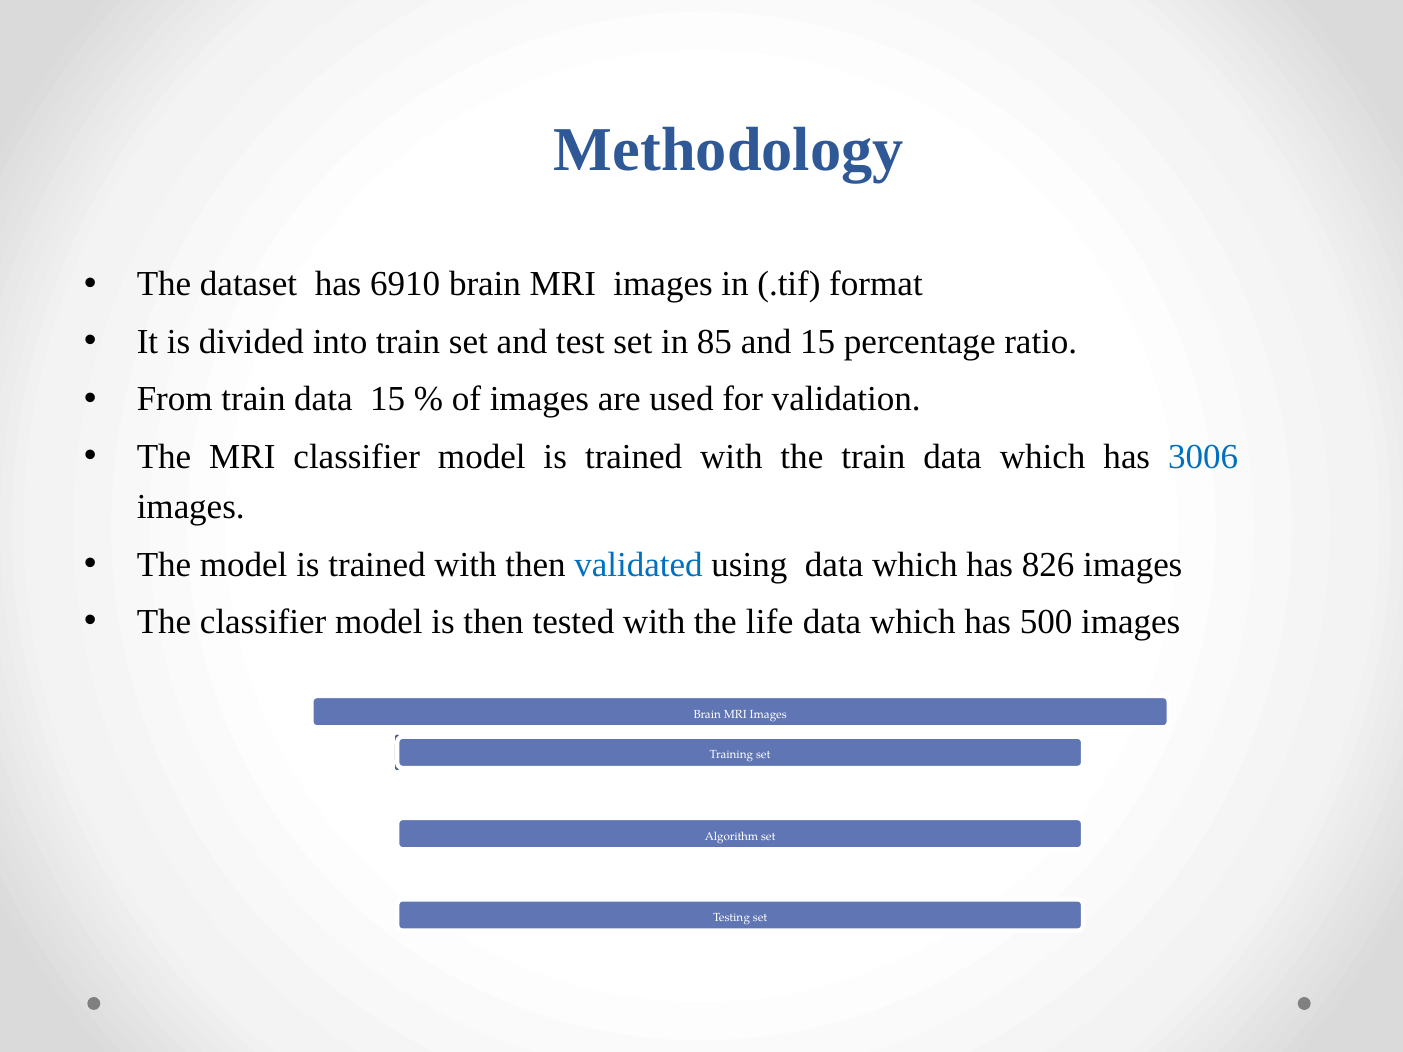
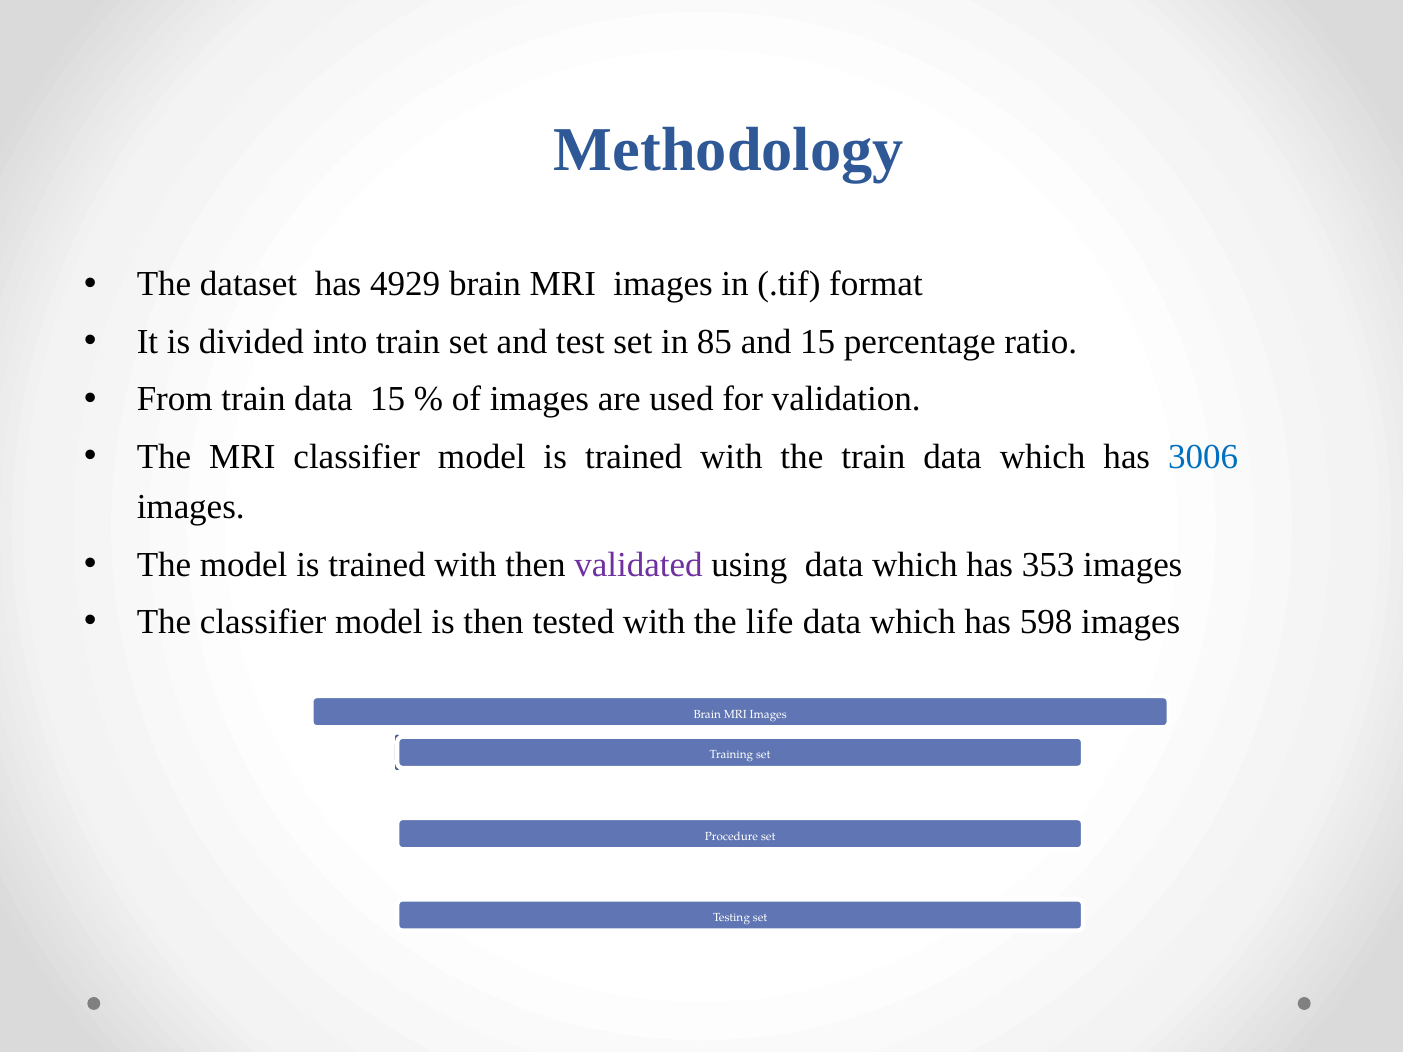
6910: 6910 -> 4929
validated colour: blue -> purple
826: 826 -> 353
500: 500 -> 598
Algorithm: Algorithm -> Procedure
